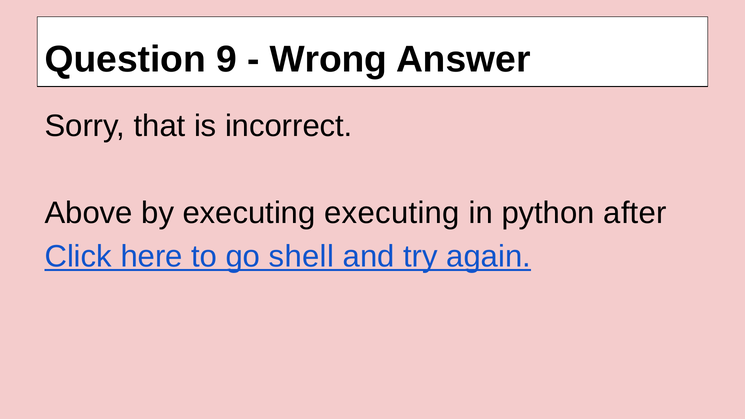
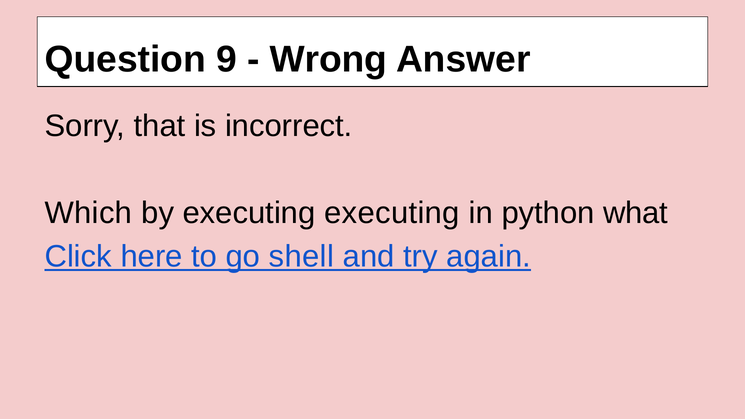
Above: Above -> Which
after: after -> what
